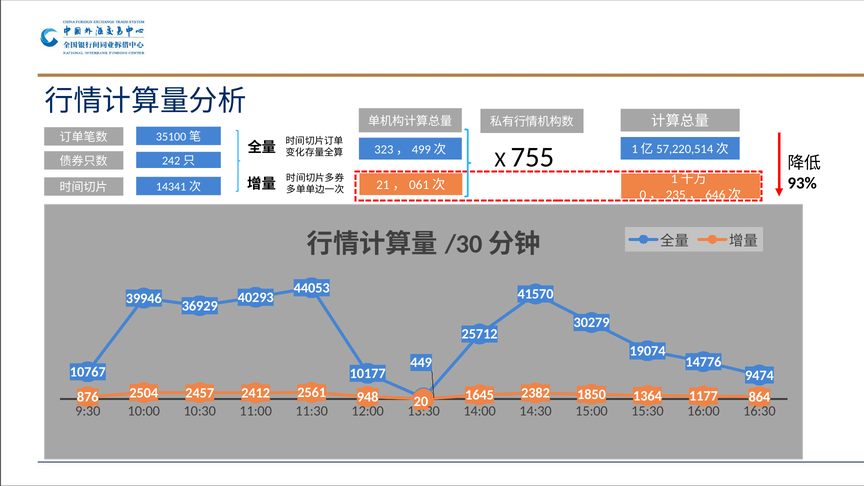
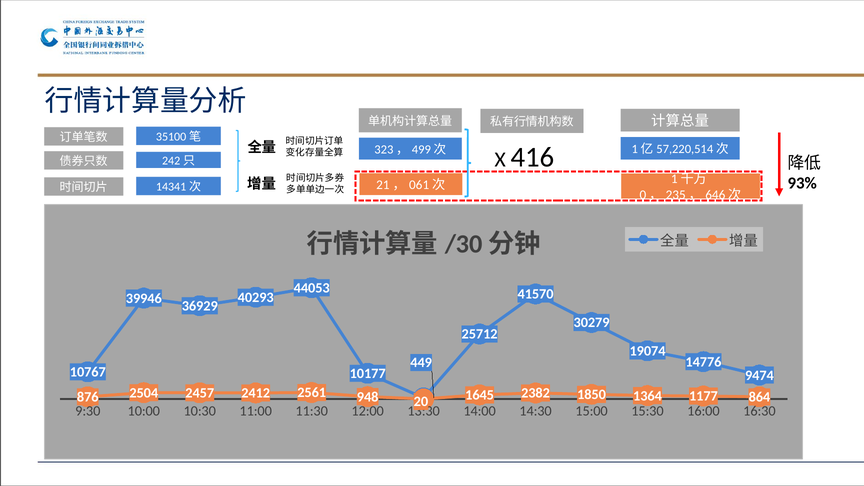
755: 755 -> 416
